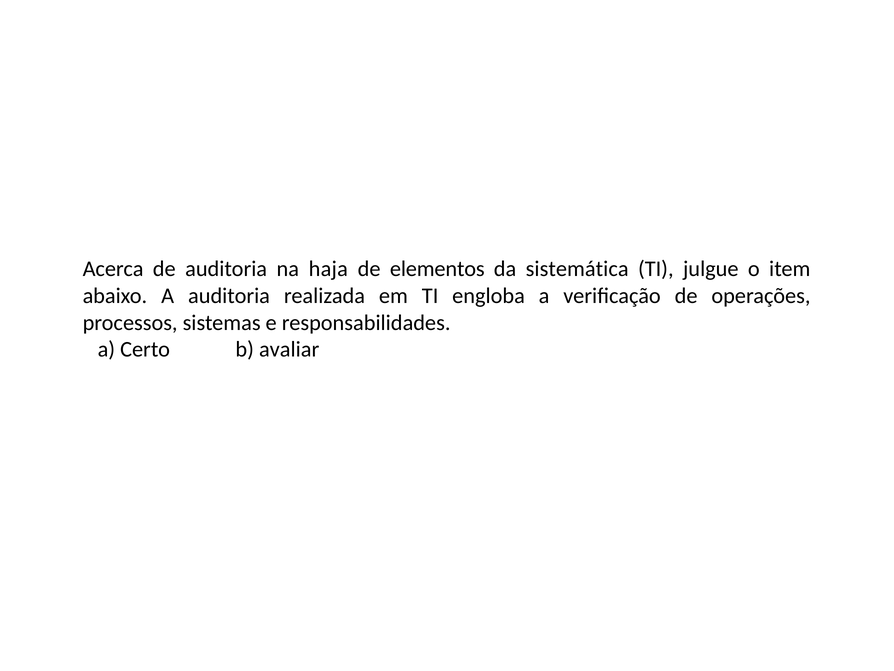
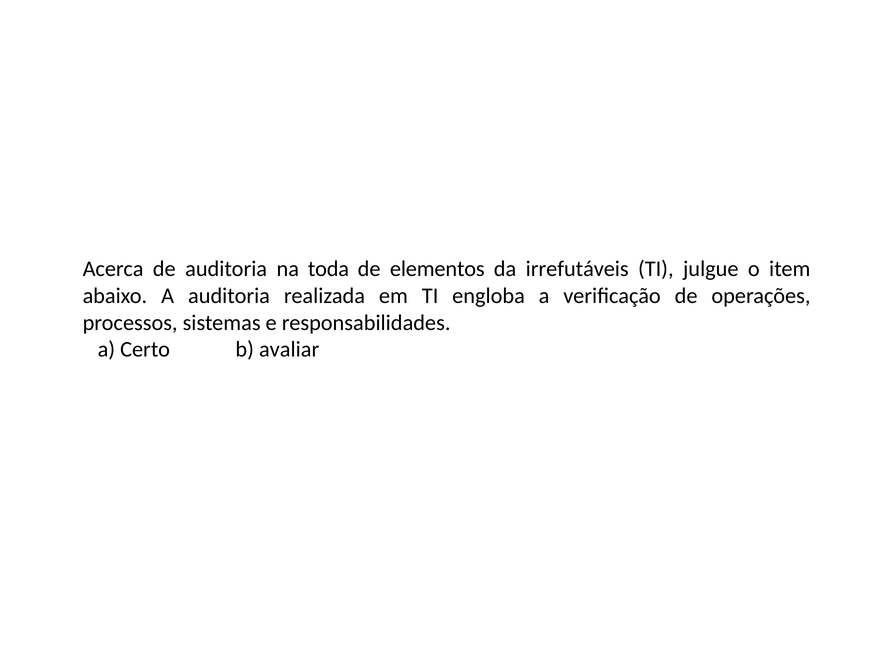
haja: haja -> toda
sistemática: sistemática -> irrefutáveis
